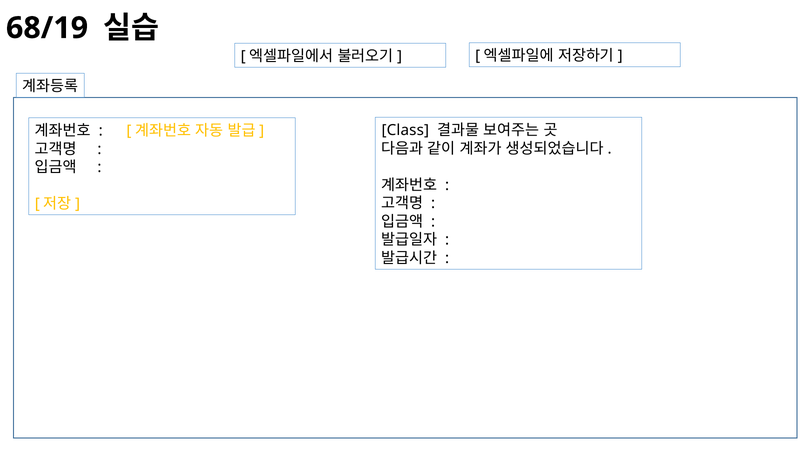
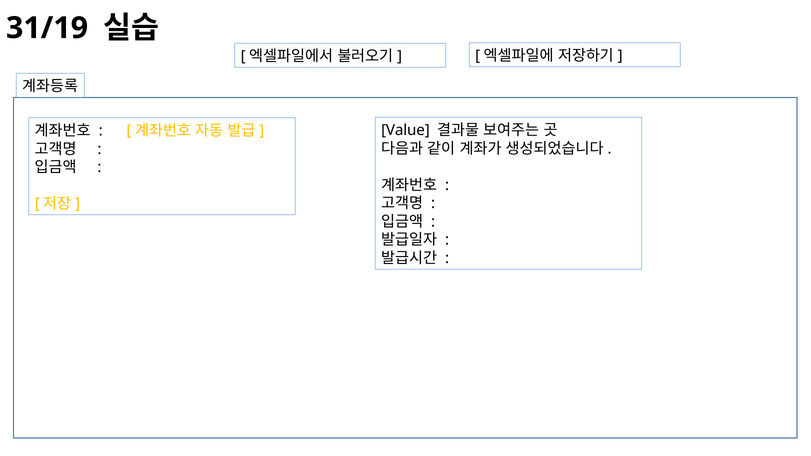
68/19: 68/19 -> 31/19
Class: Class -> Value
